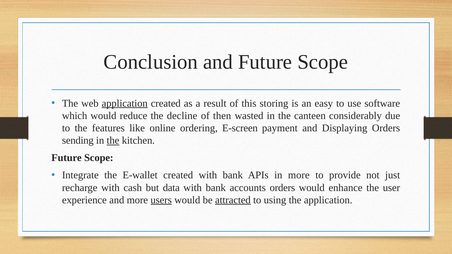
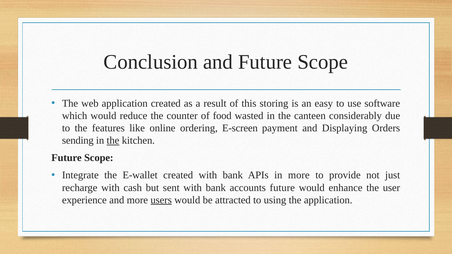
application at (125, 103) underline: present -> none
decline: decline -> counter
then: then -> food
data: data -> sent
accounts orders: orders -> future
attracted underline: present -> none
